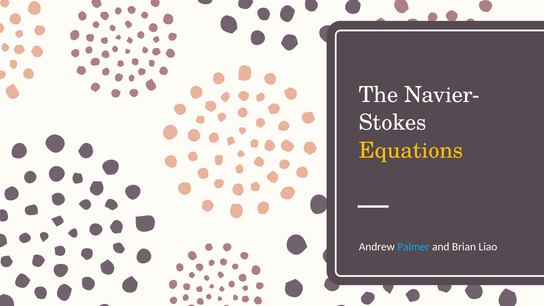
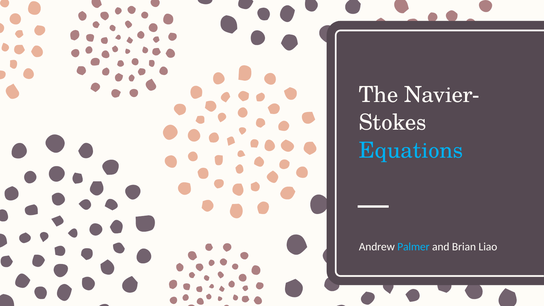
Equations colour: yellow -> light blue
